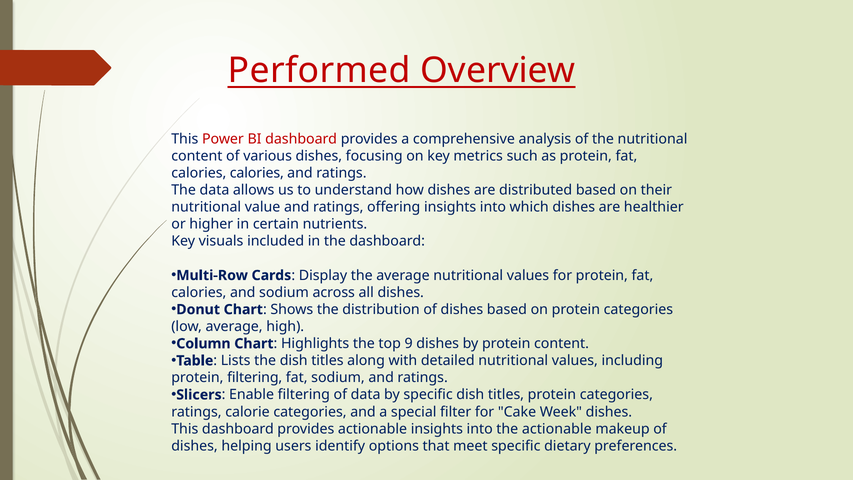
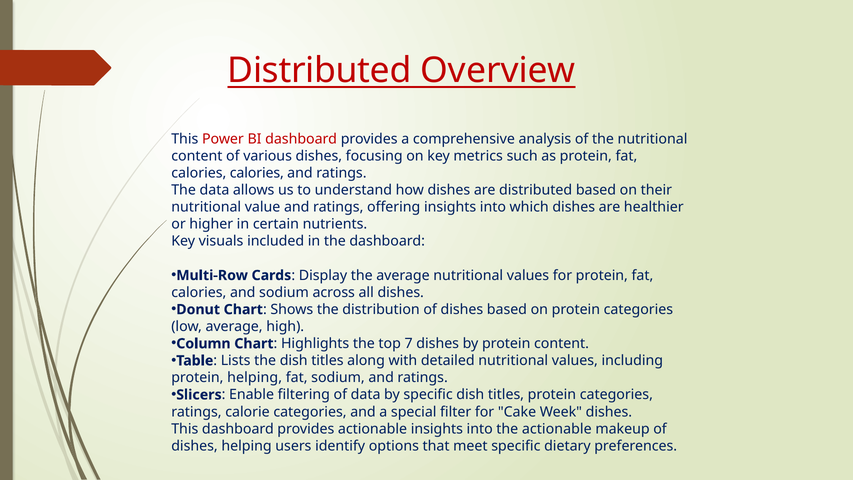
Performed at (319, 71): Performed -> Distributed
9: 9 -> 7
protein filtering: filtering -> helping
